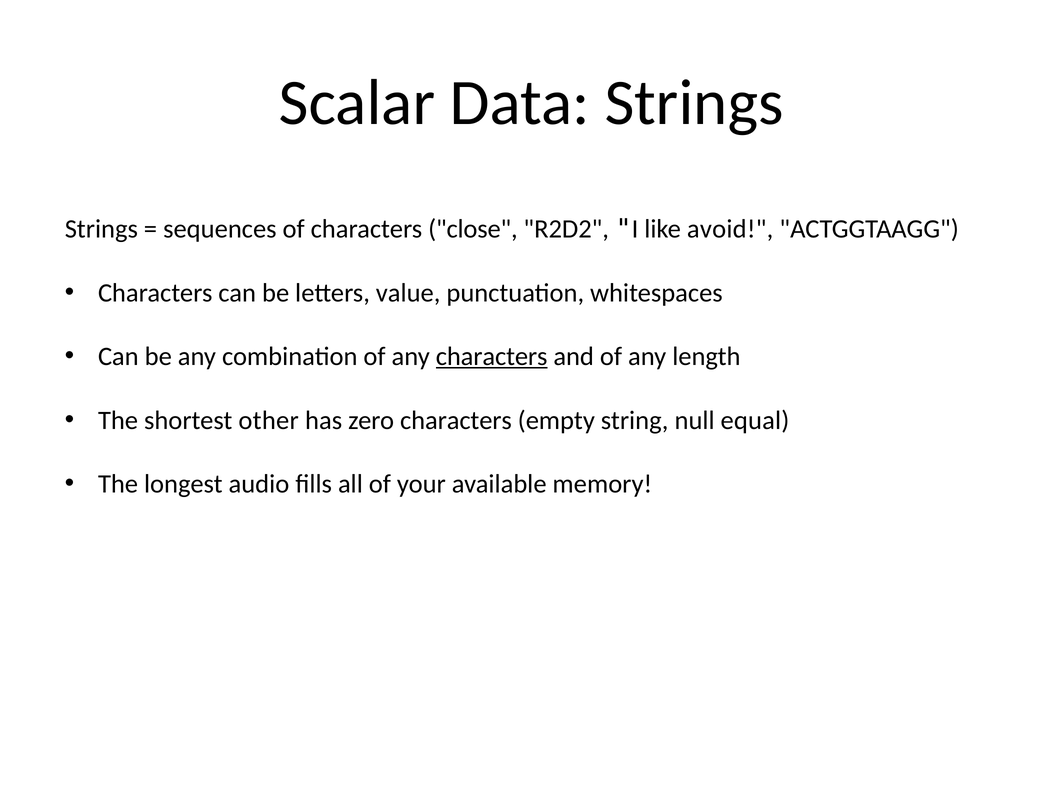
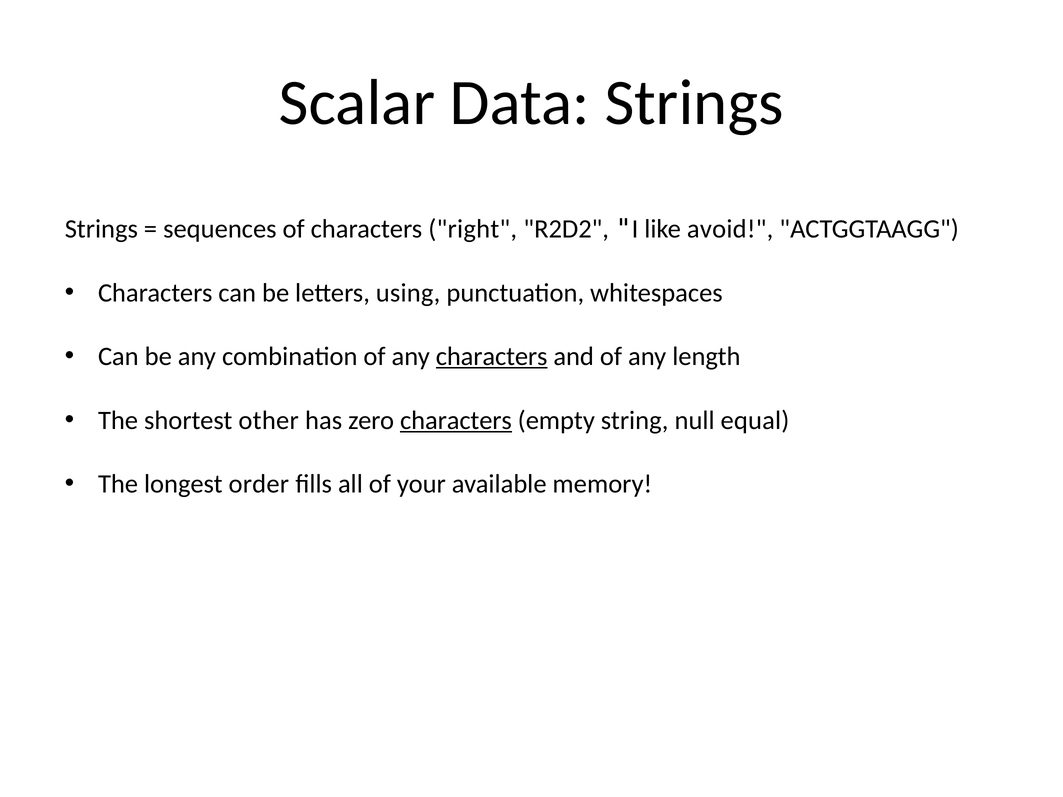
close: close -> right
value: value -> using
characters at (456, 420) underline: none -> present
audio: audio -> order
